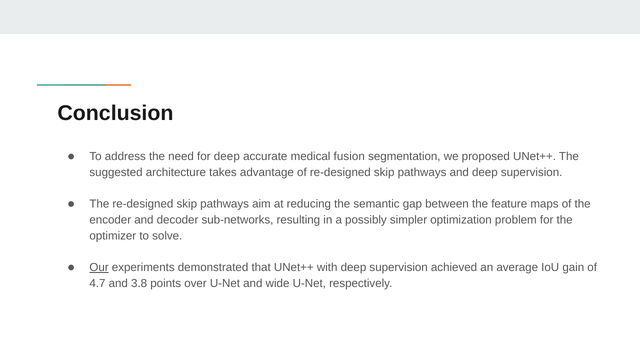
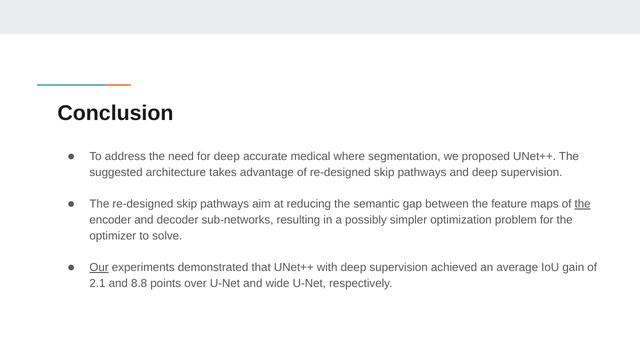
fusion: fusion -> where
the at (583, 204) underline: none -> present
4.7: 4.7 -> 2.1
3.8: 3.8 -> 8.8
